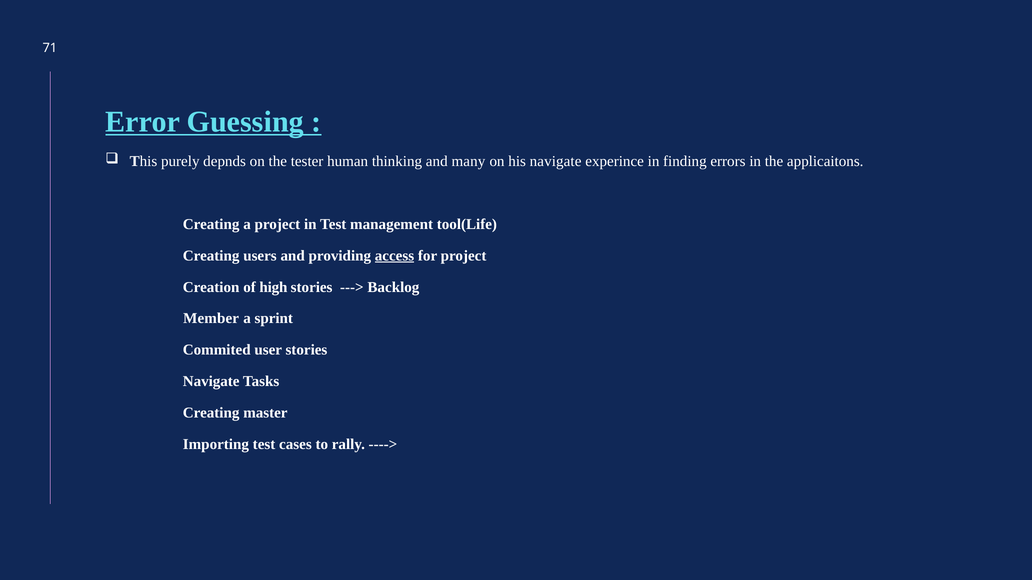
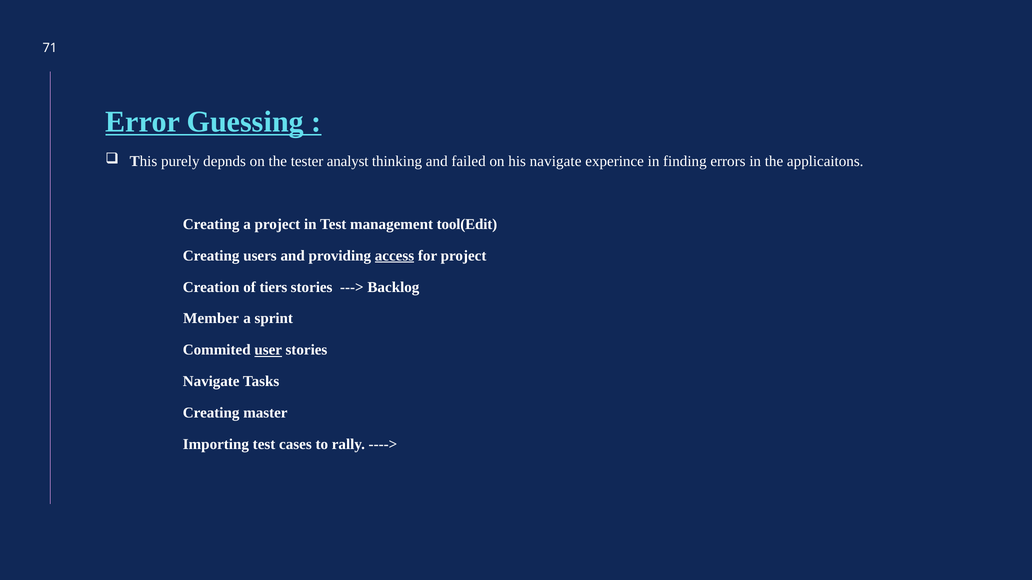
human: human -> analyst
many: many -> failed
tool(Life: tool(Life -> tool(Edit
high: high -> tiers
user underline: none -> present
